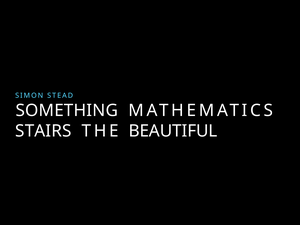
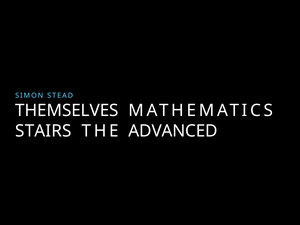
SOMETHING: SOMETHING -> THEMSELVES
BEAUTIFUL: BEAUTIFUL -> ADVANCED
